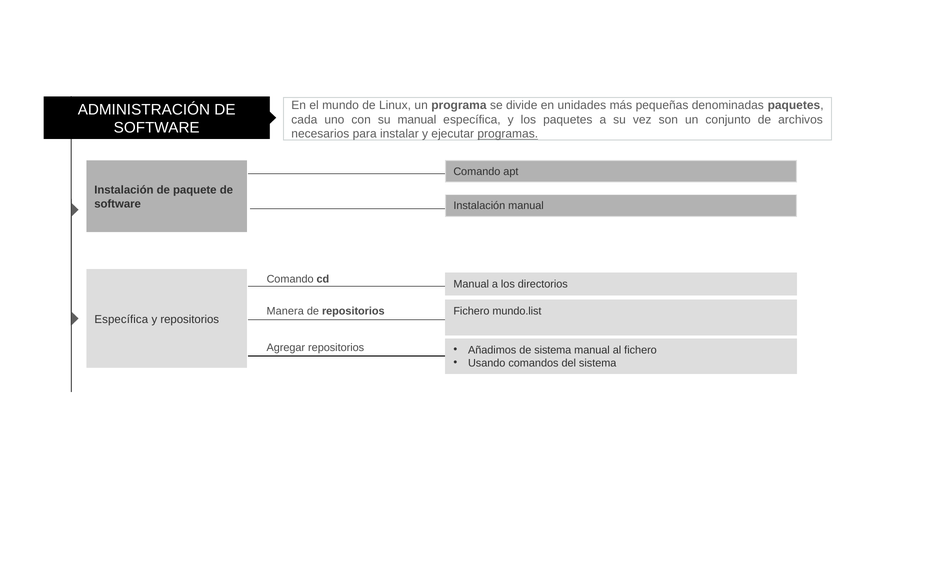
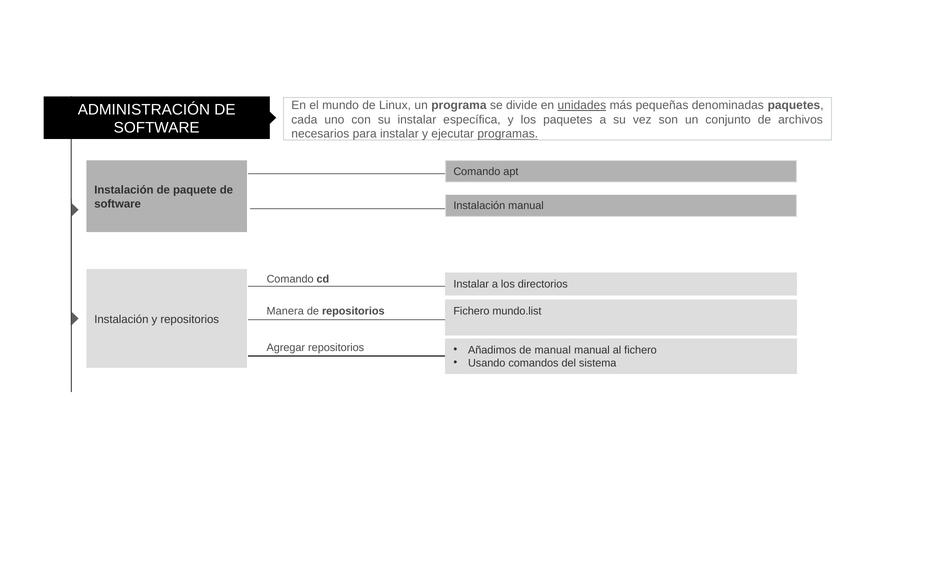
unidades underline: none -> present
su manual: manual -> instalar
cd Manual: Manual -> Instalar
Específica at (121, 319): Específica -> Instalación
de sistema: sistema -> manual
